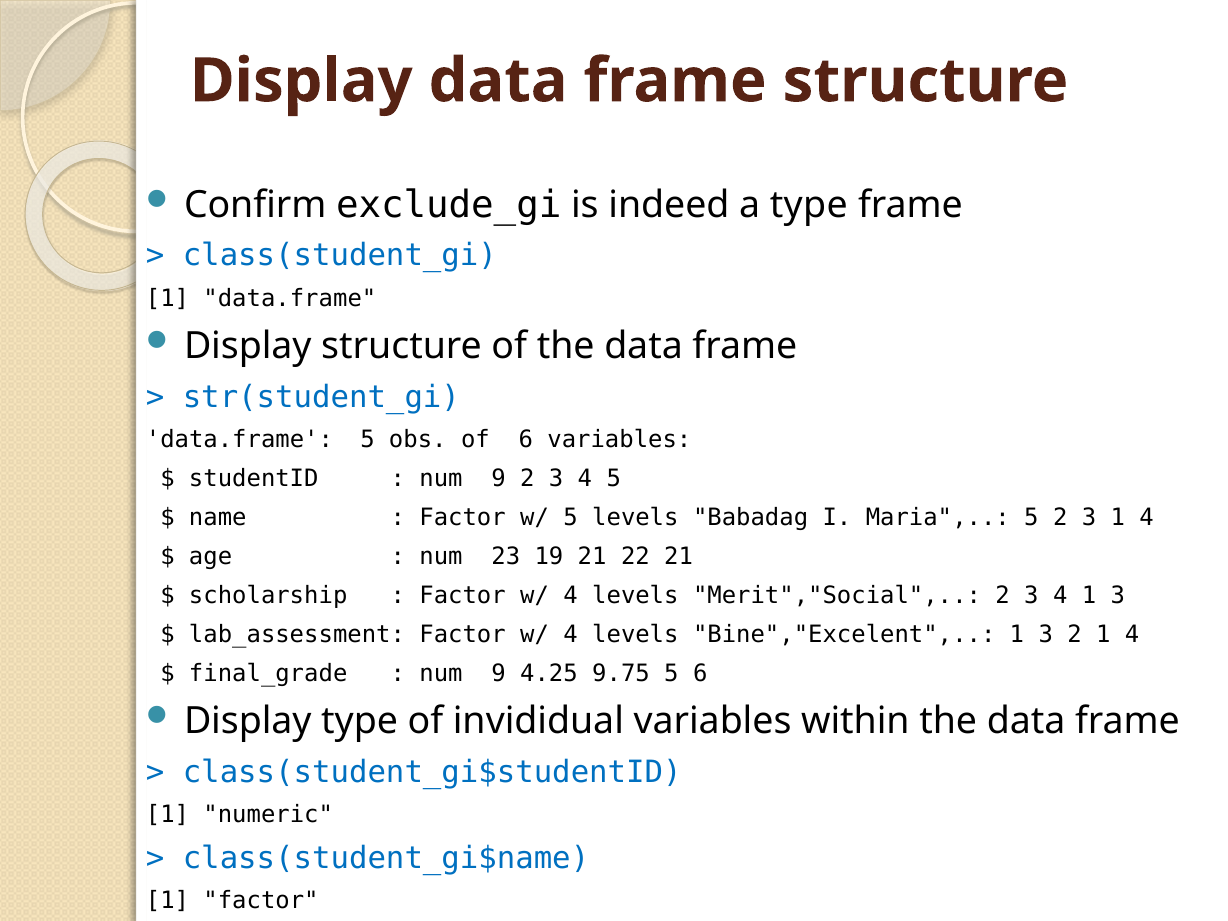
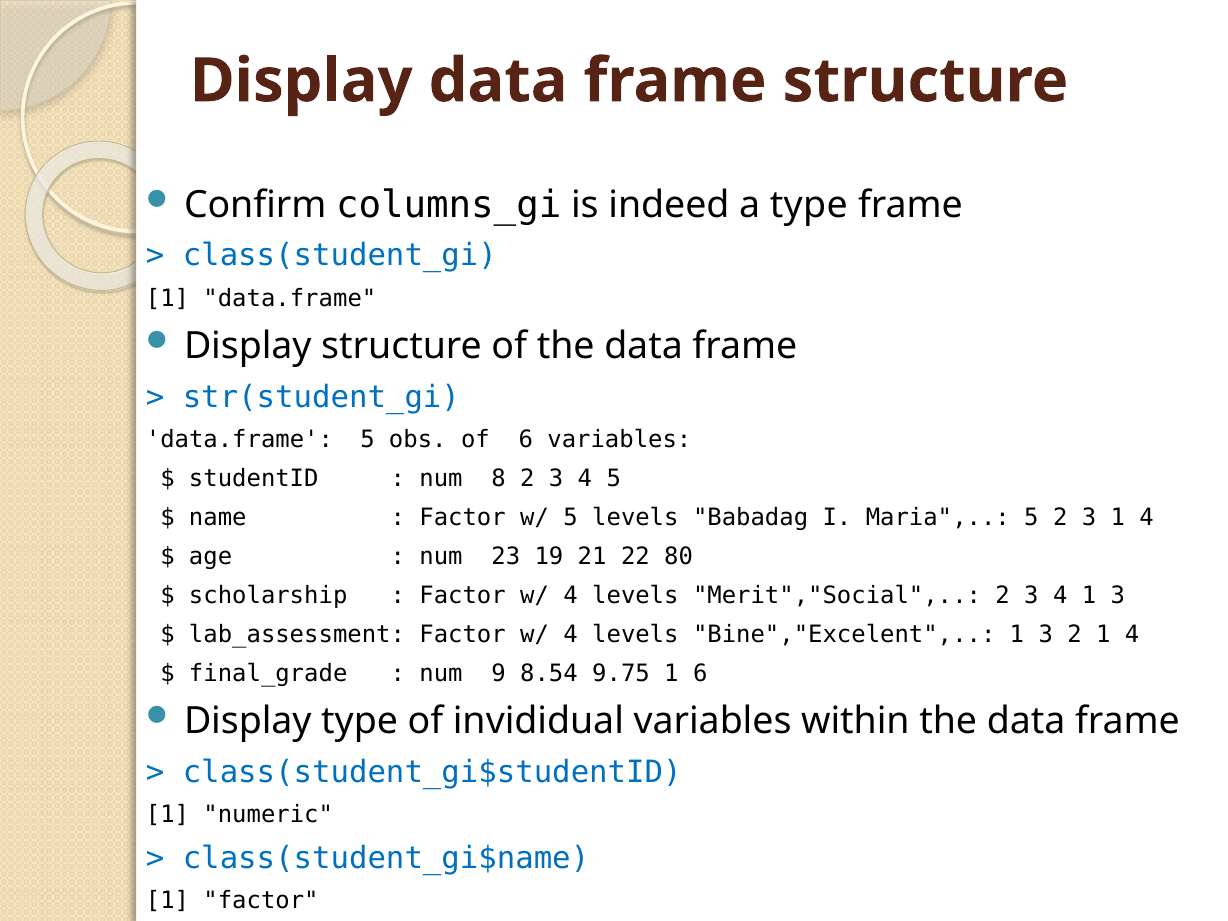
exclude_gi: exclude_gi -> columns_gi
9 at (499, 479): 9 -> 8
22 21: 21 -> 80
4.25: 4.25 -> 8.54
9.75 5: 5 -> 1
